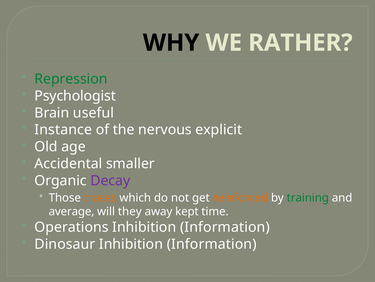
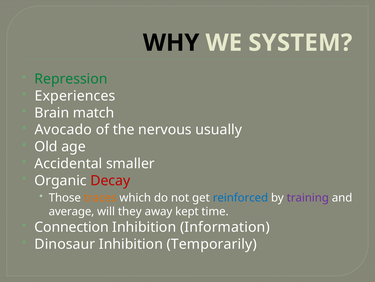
RATHER: RATHER -> SYSTEM
Psychologist: Psychologist -> Experiences
useful: useful -> match
Instance: Instance -> Avocado
explicit: explicit -> usually
Decay colour: purple -> red
reinforced colour: orange -> blue
training colour: green -> purple
Operations: Operations -> Connection
Information at (212, 243): Information -> Temporarily
